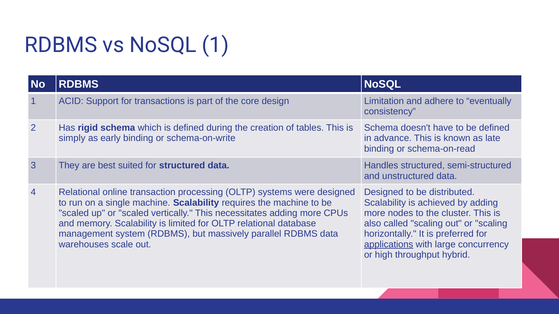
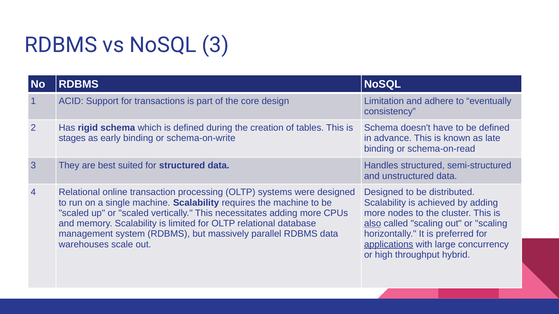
vs NoSQL 1: 1 -> 3
simply: simply -> stages
also underline: none -> present
